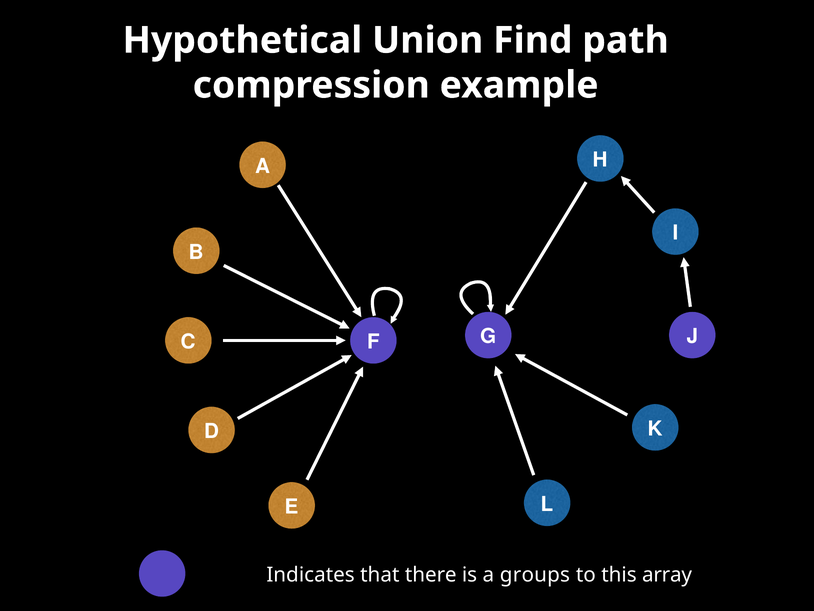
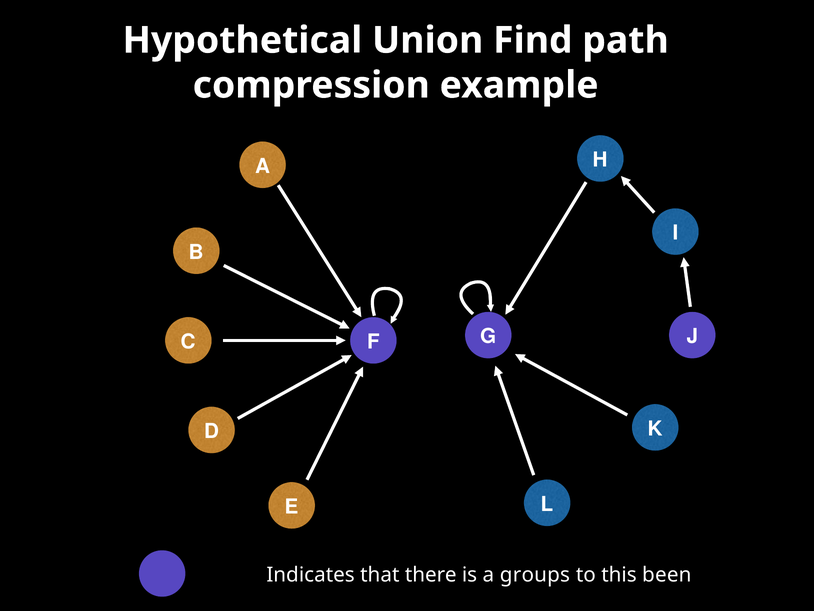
array: array -> been
